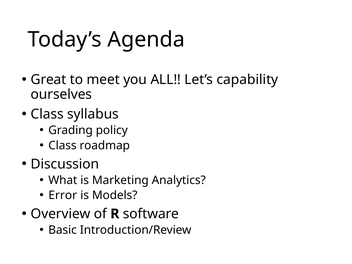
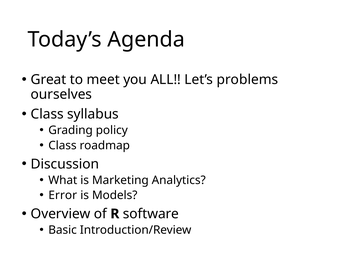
capability: capability -> problems
